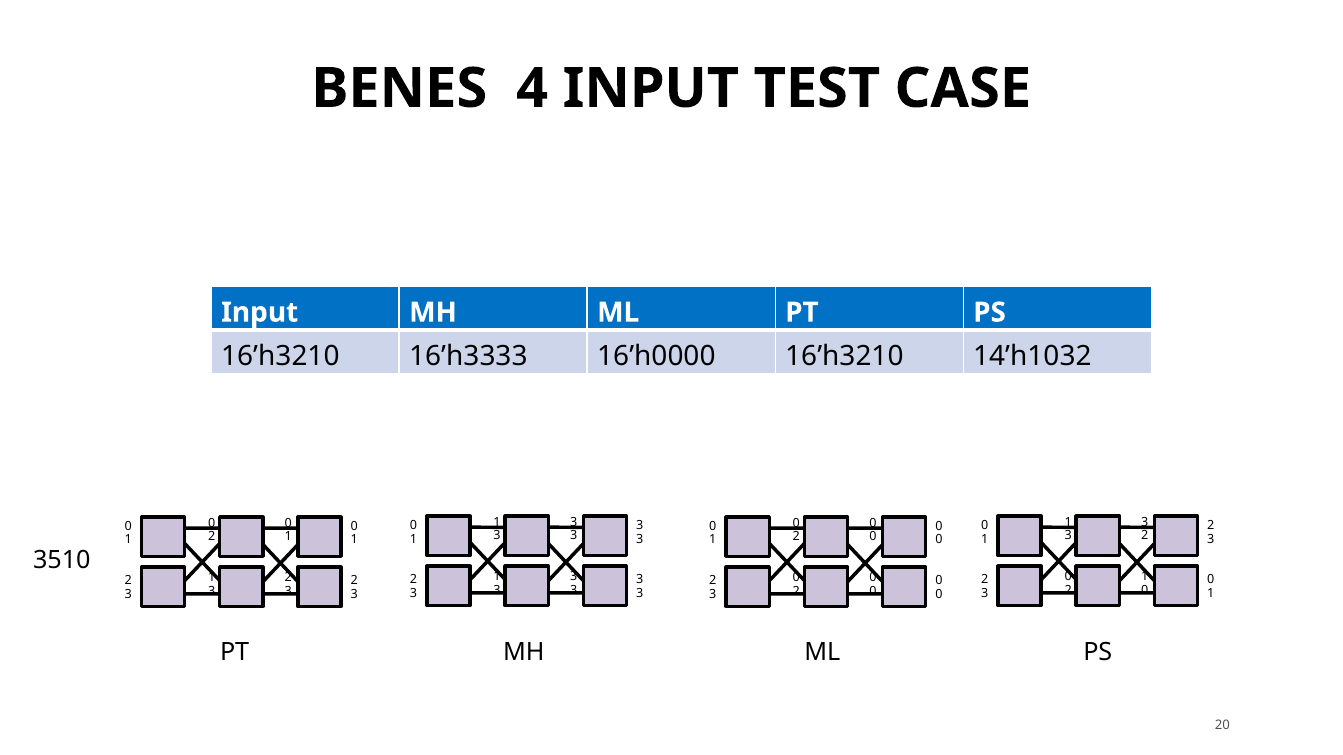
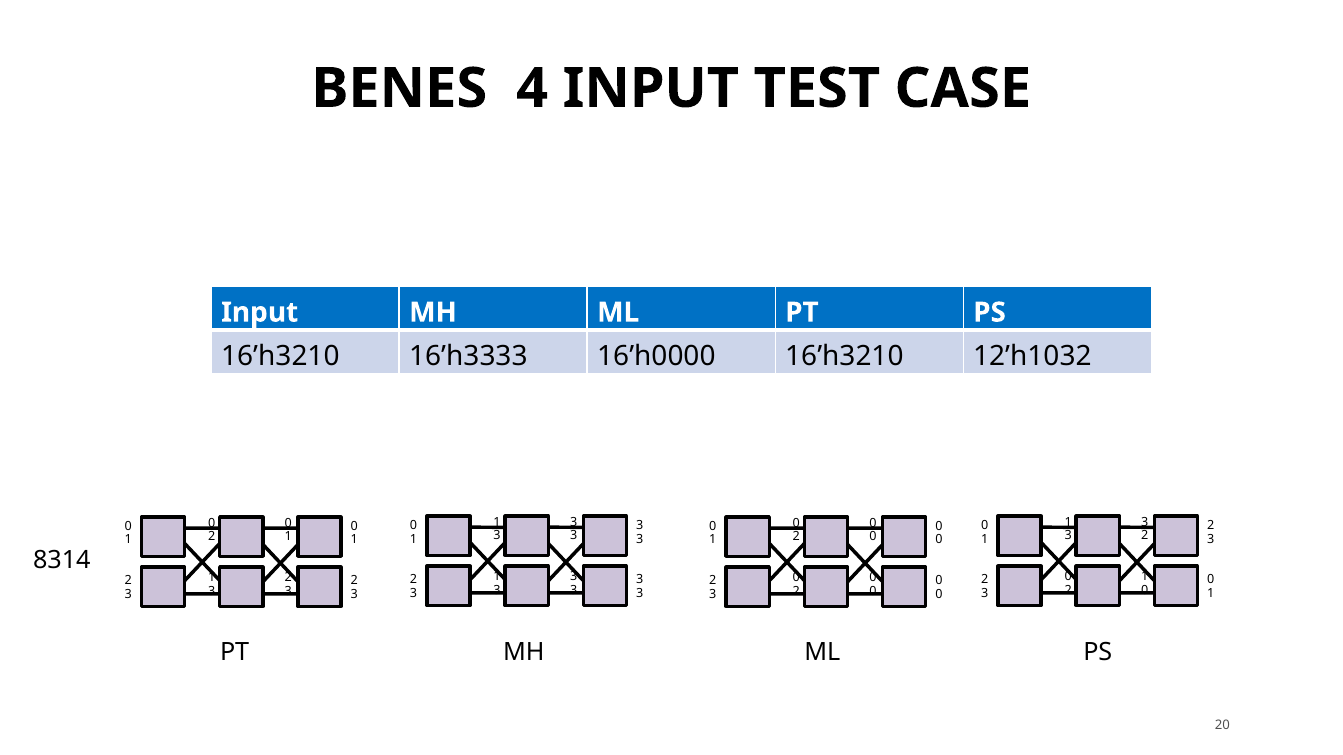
14’h1032: 14’h1032 -> 12’h1032
3510: 3510 -> 8314
